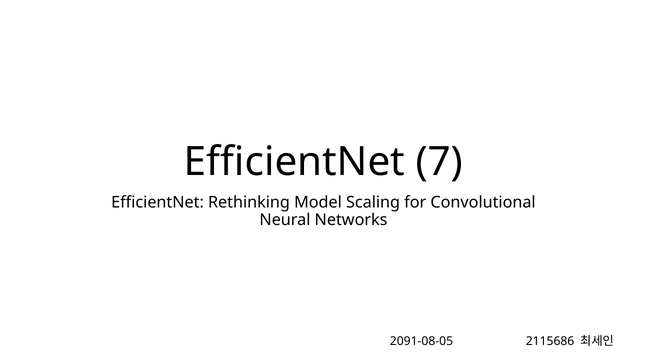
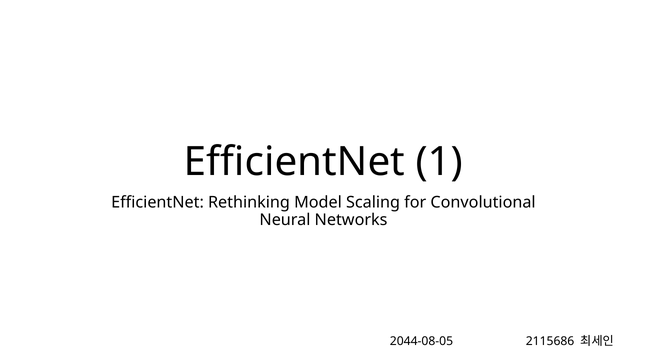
7: 7 -> 1
2091-08-05: 2091-08-05 -> 2044-08-05
